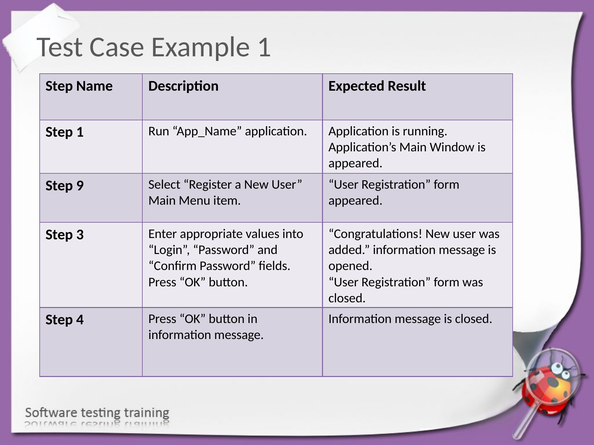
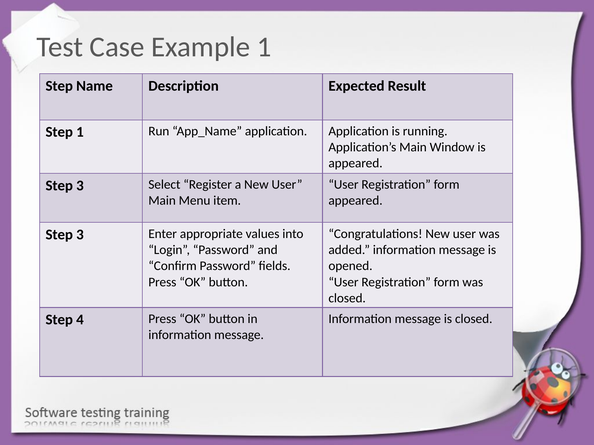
9 at (80, 186): 9 -> 3
